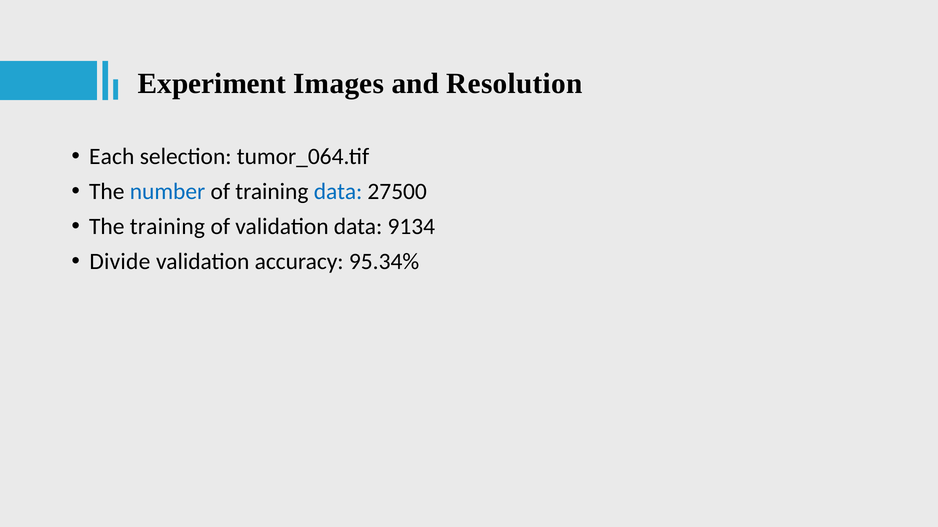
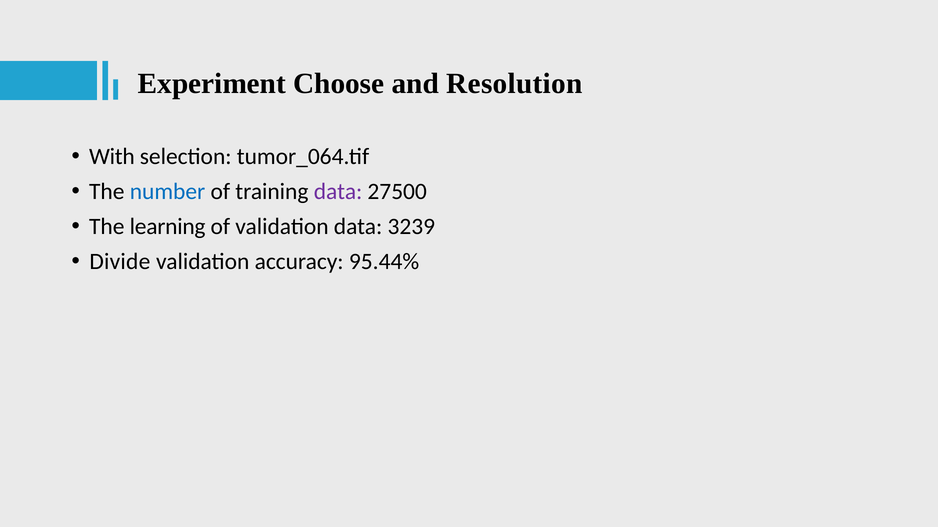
Images: Images -> Choose
Each: Each -> With
data at (338, 192) colour: blue -> purple
The training: training -> learning
9134: 9134 -> 3239
95.34%: 95.34% -> 95.44%
